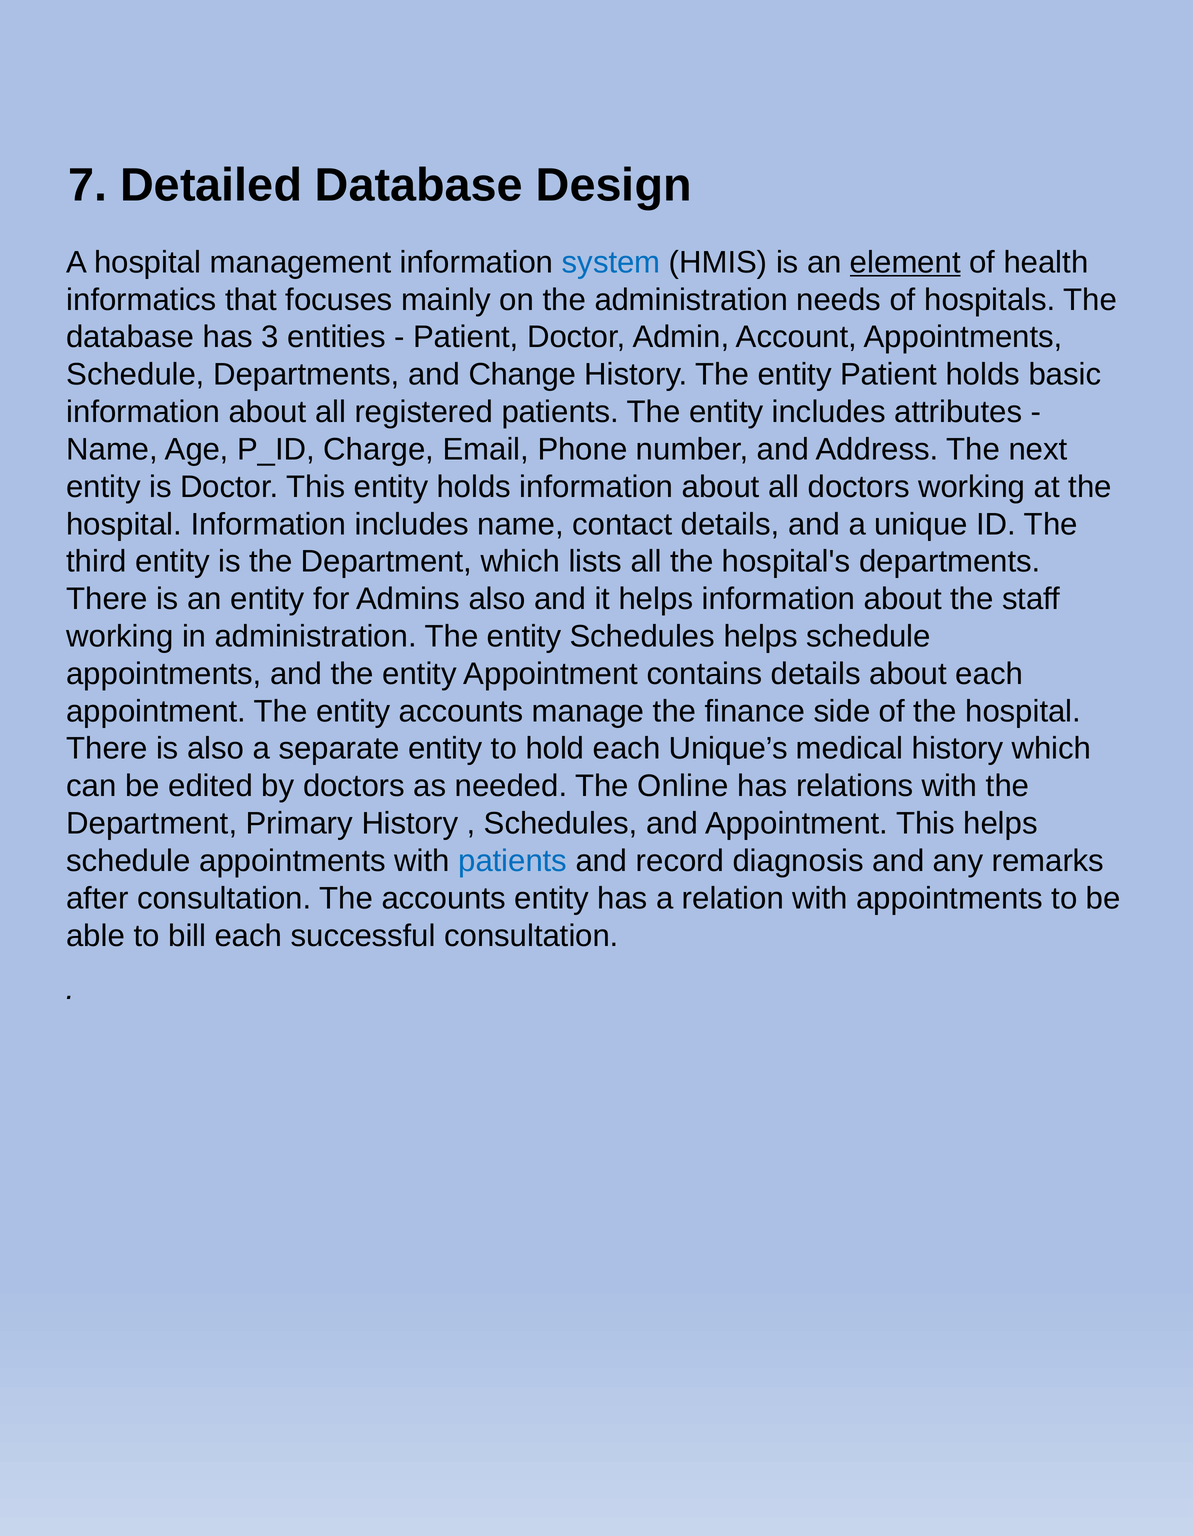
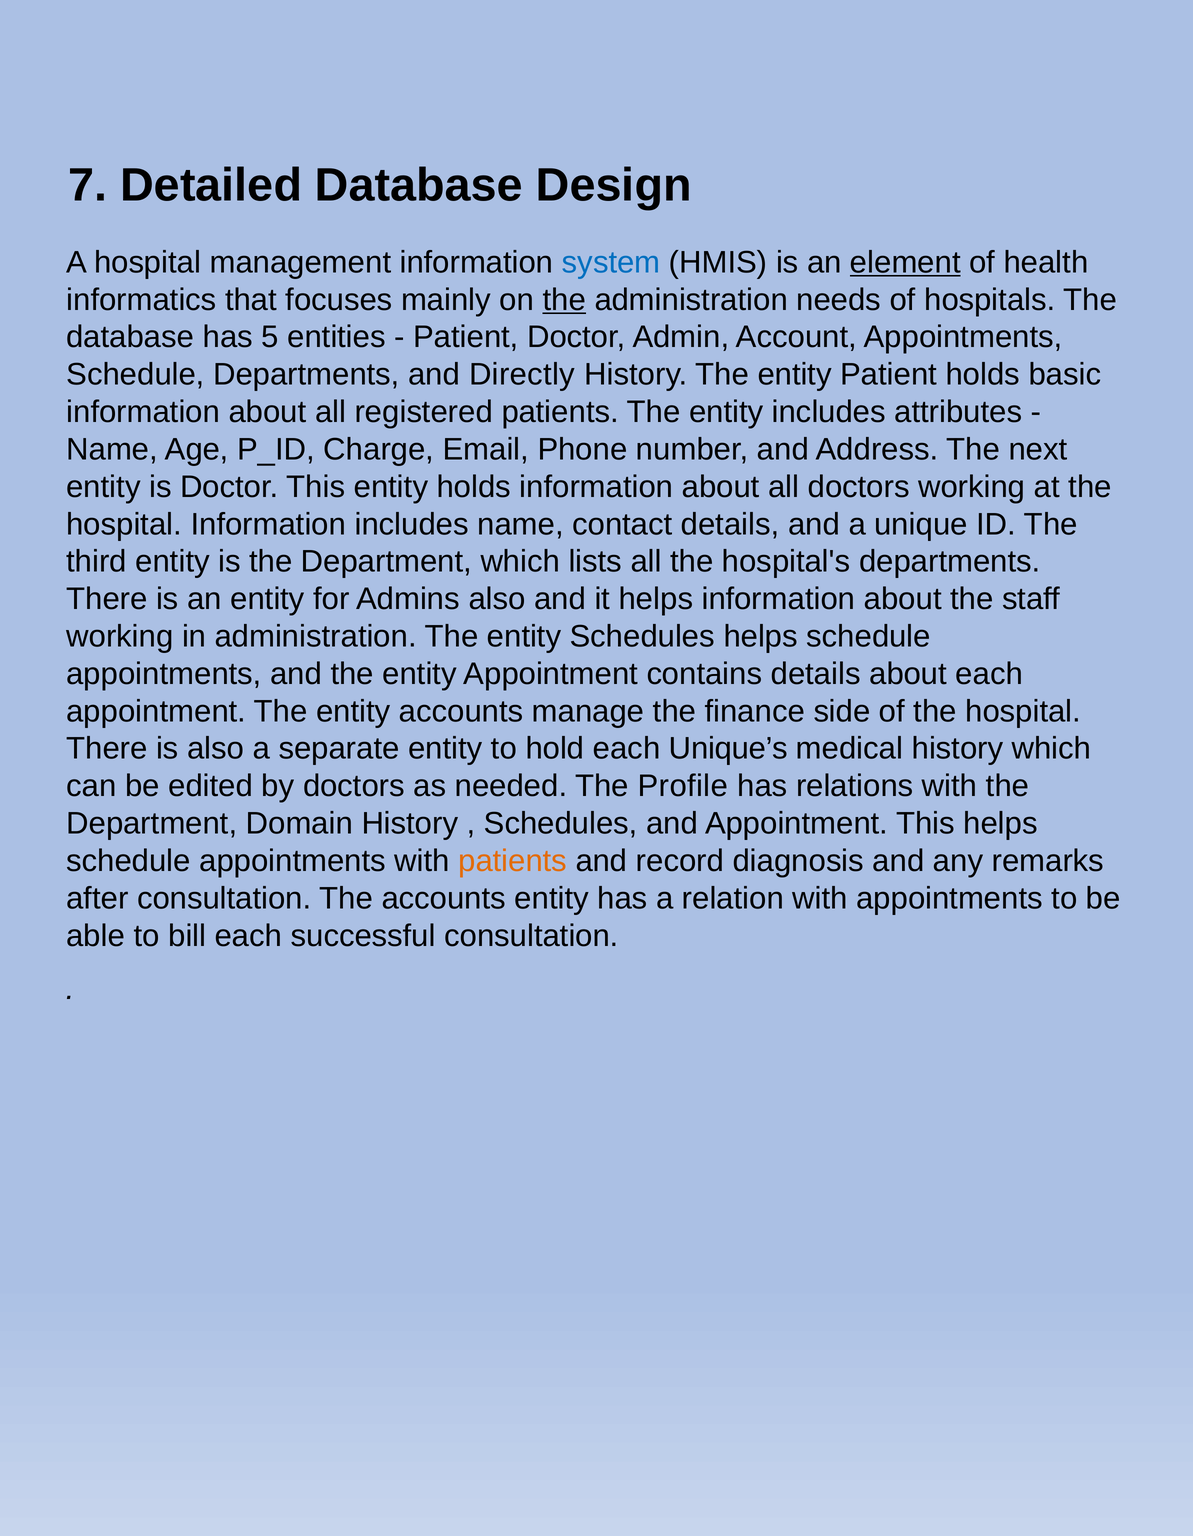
the at (564, 300) underline: none -> present
3: 3 -> 5
Change: Change -> Directly
Online: Online -> Profile
Primary: Primary -> Domain
patients at (513, 861) colour: blue -> orange
